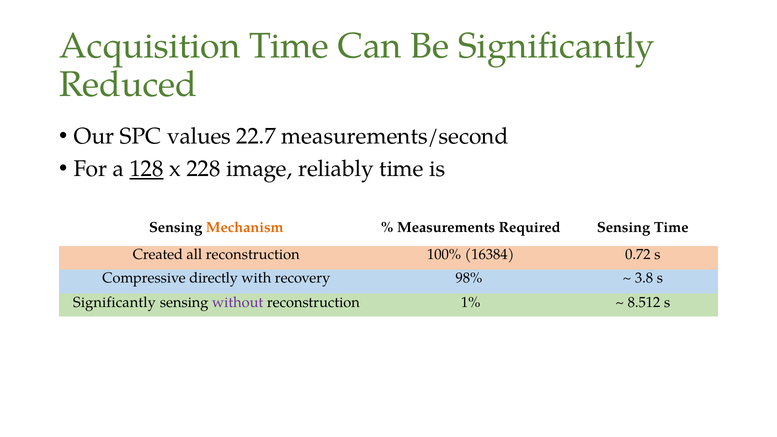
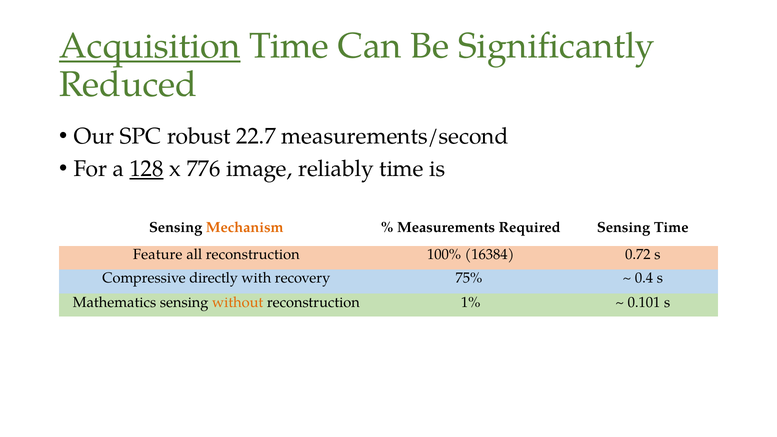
Acquisition underline: none -> present
values: values -> robust
228: 228 -> 776
Created: Created -> Feature
98%: 98% -> 75%
3.8: 3.8 -> 0.4
Significantly at (114, 302): Significantly -> Mathematics
without colour: purple -> orange
8.512: 8.512 -> 0.101
